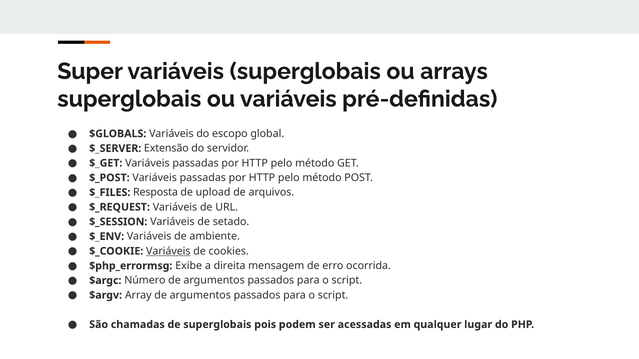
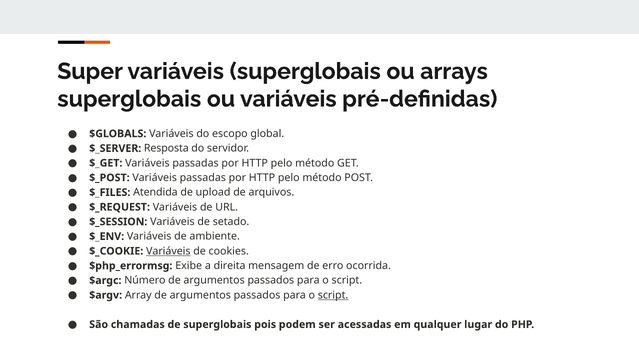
Extensão: Extensão -> Resposta
Resposta: Resposta -> Atendida
script at (333, 295) underline: none -> present
